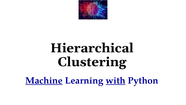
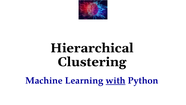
Machine underline: present -> none
